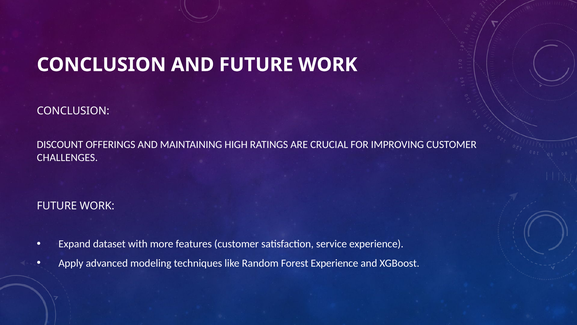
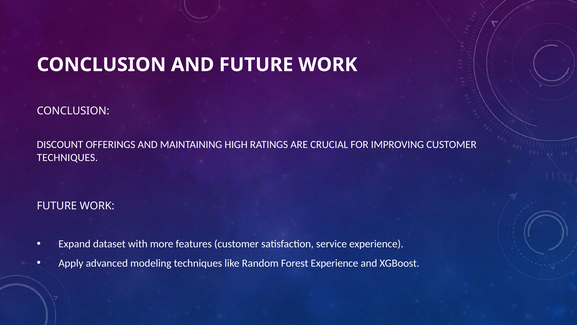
CHALLENGES at (67, 157): CHALLENGES -> TECHNIQUES
